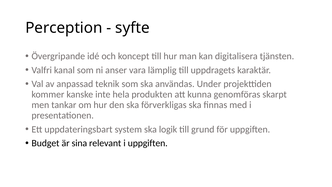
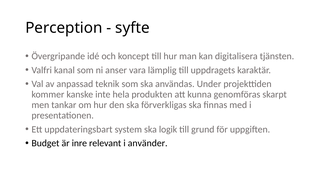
sina: sina -> inre
i uppgiften: uppgiften -> använder
